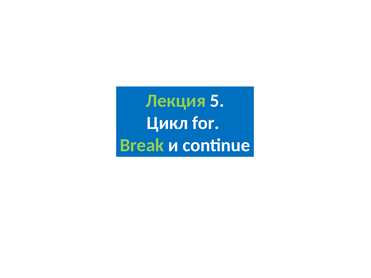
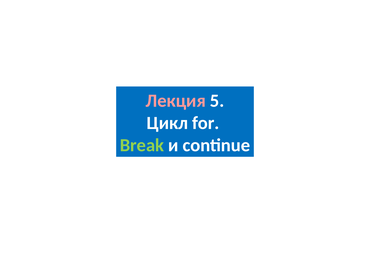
Лекция colour: light green -> pink
